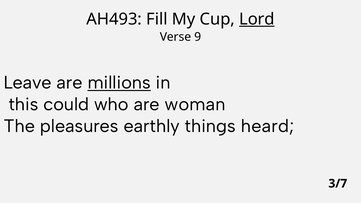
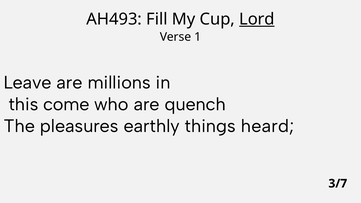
9: 9 -> 1
millions underline: present -> none
could: could -> come
woman: woman -> quench
